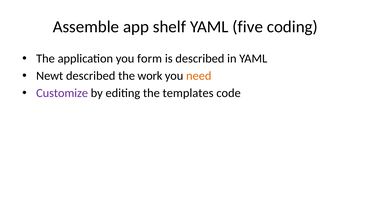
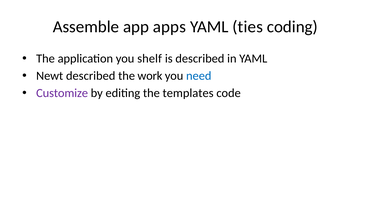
shelf: shelf -> apps
five: five -> ties
form: form -> shelf
need colour: orange -> blue
